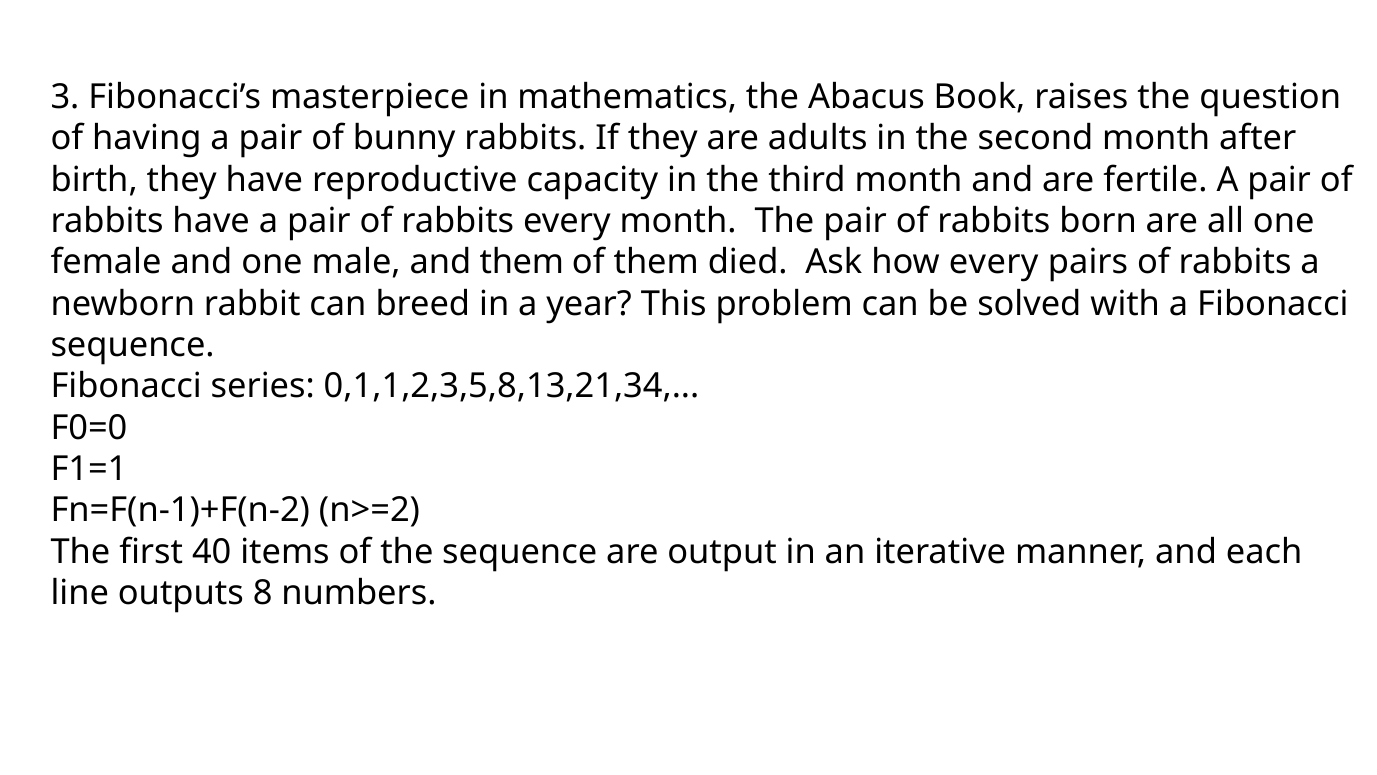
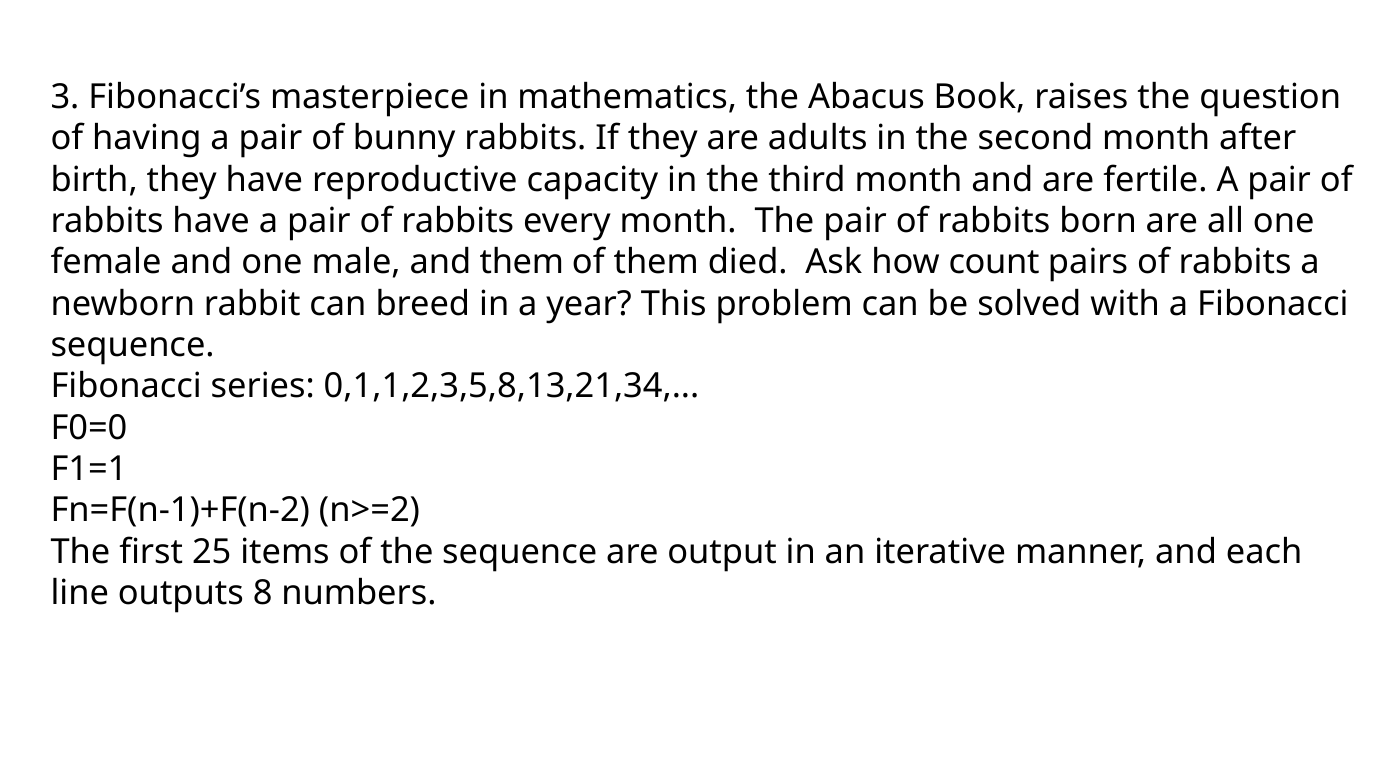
how every: every -> count
40: 40 -> 25
